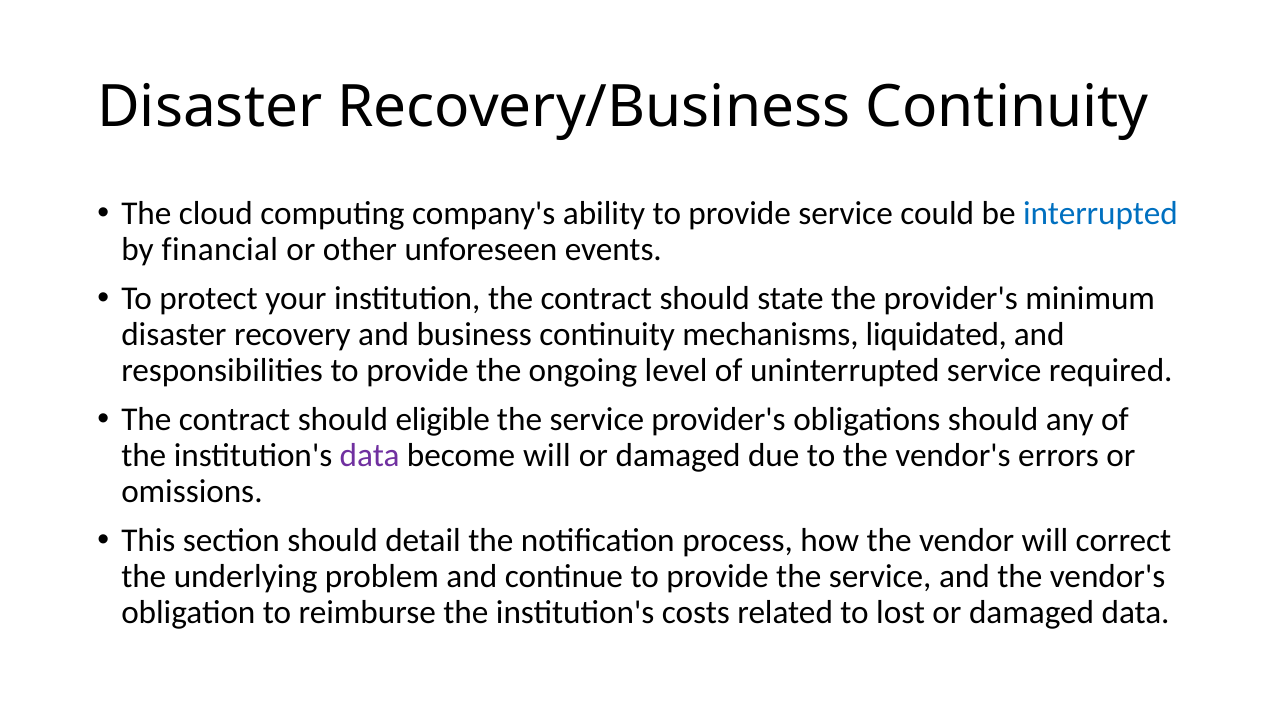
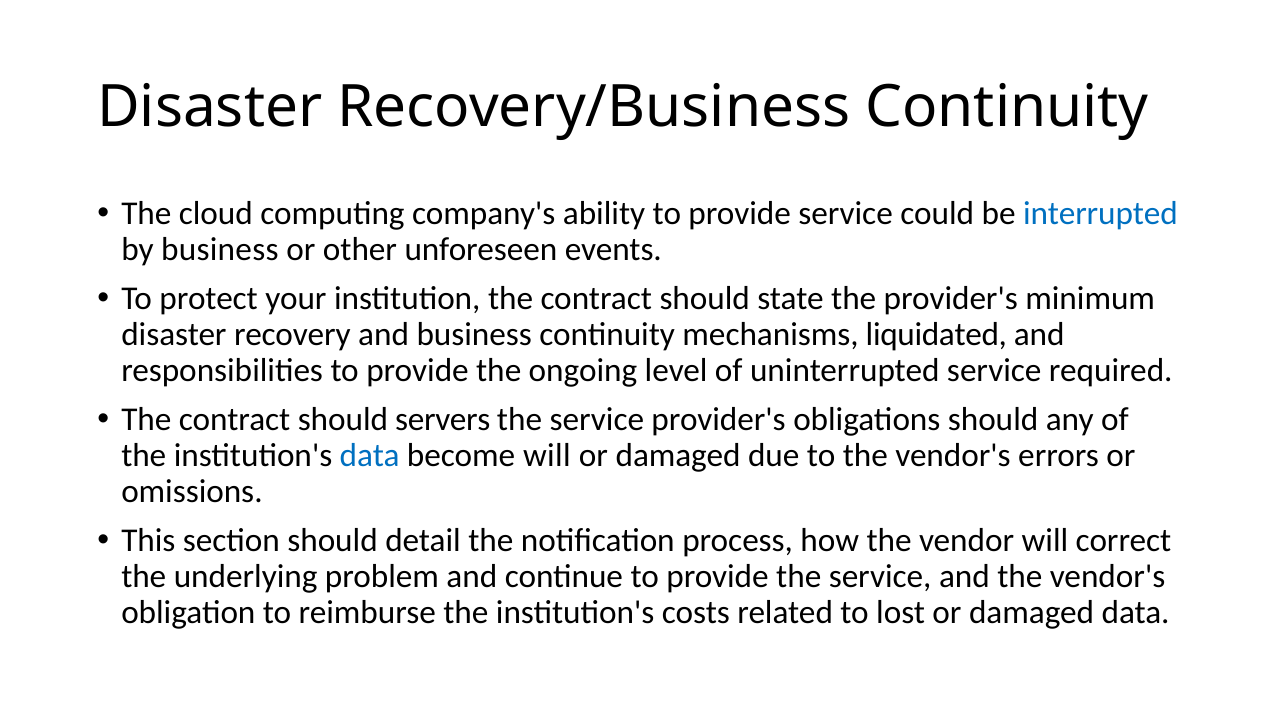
by financial: financial -> business
eligible: eligible -> servers
data at (370, 456) colour: purple -> blue
